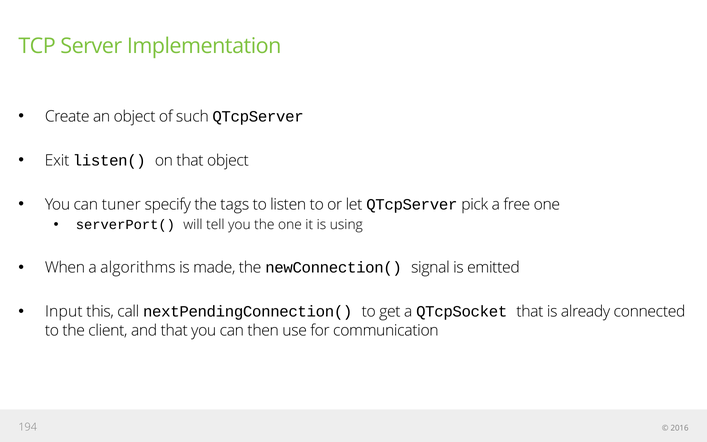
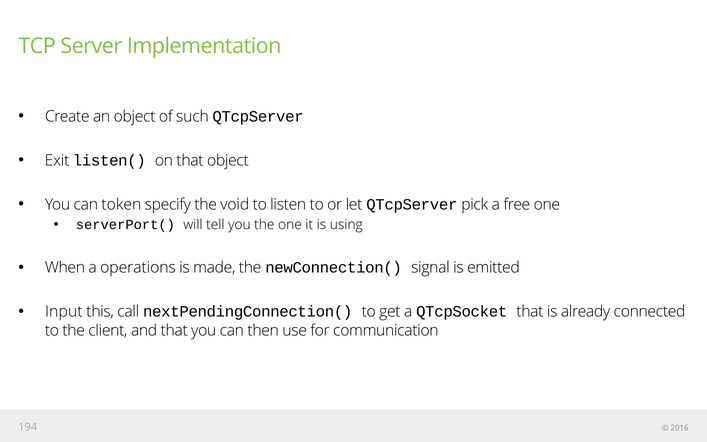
tuner: tuner -> token
tags: tags -> void
algorithms: algorithms -> operations
